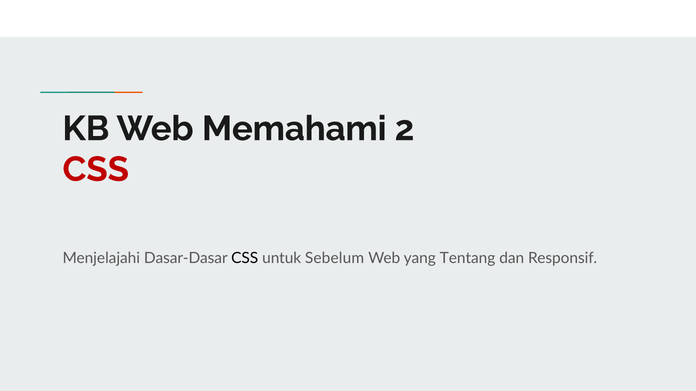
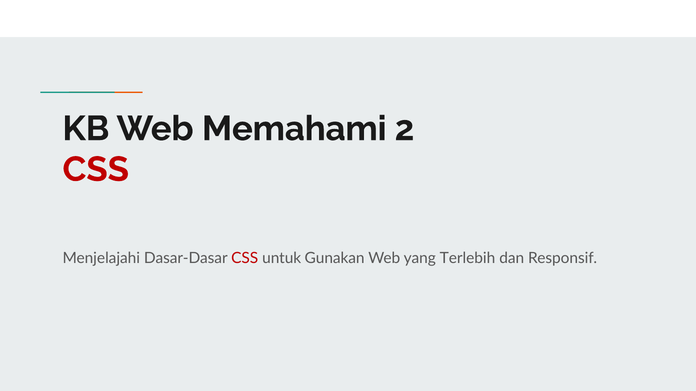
CSS at (245, 259) colour: black -> red
Sebelum: Sebelum -> Gunakan
Tentang: Tentang -> Terlebih
